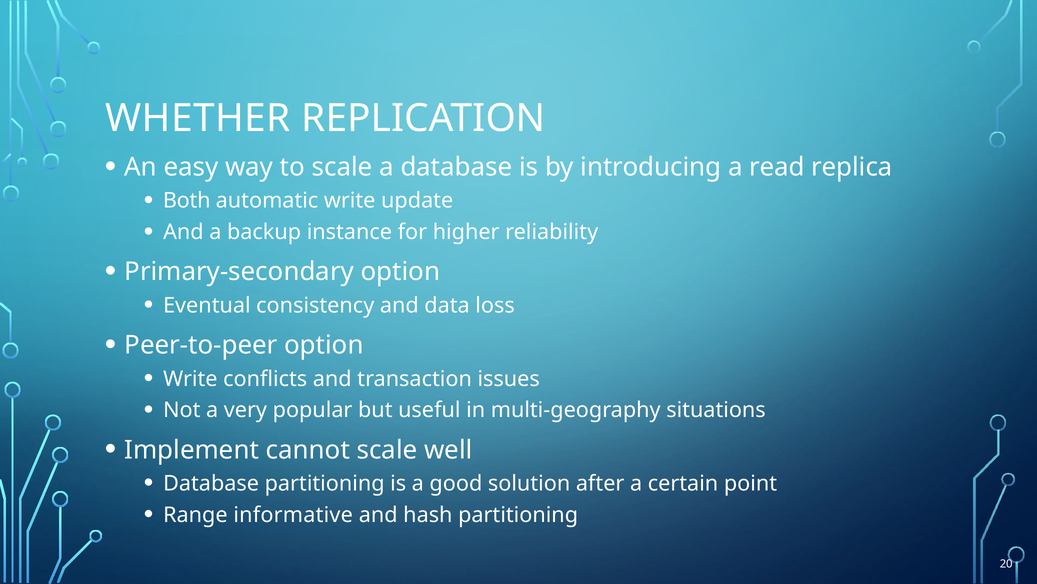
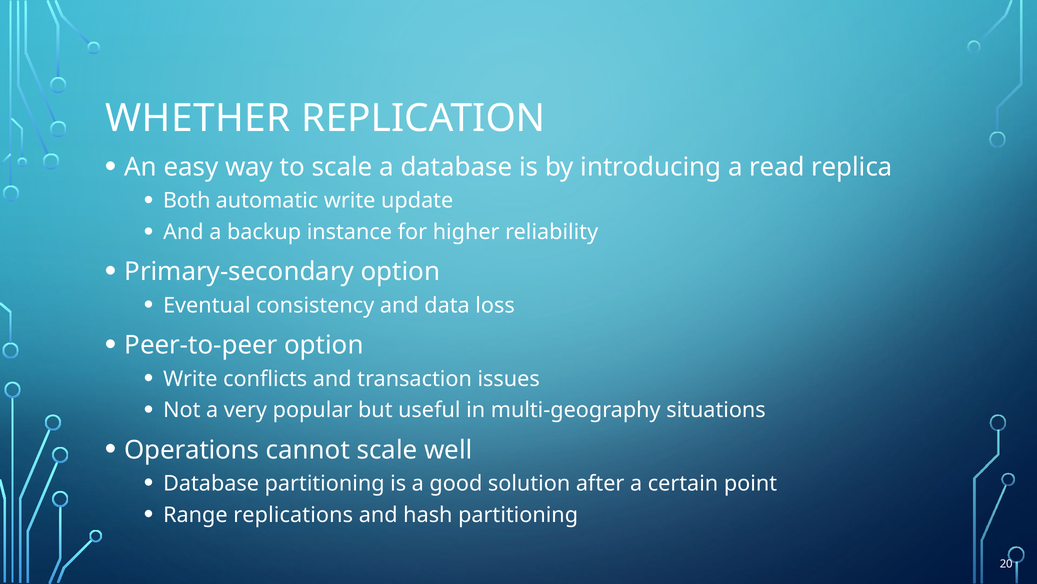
Implement: Implement -> Operations
informative: informative -> replications
